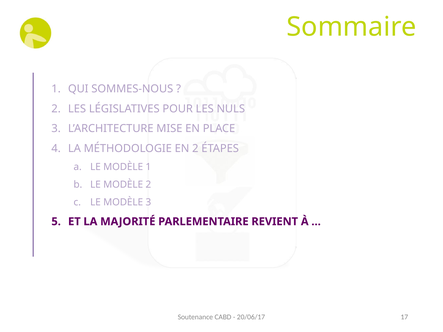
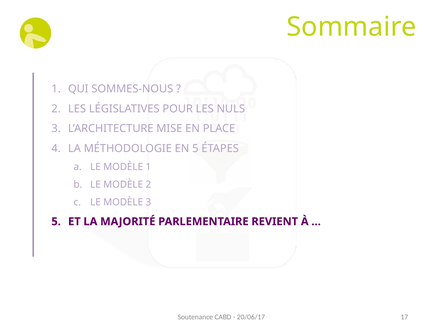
EN 2: 2 -> 5
